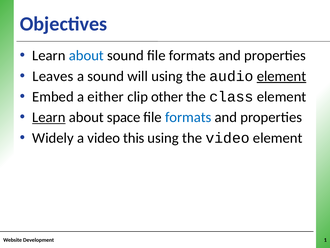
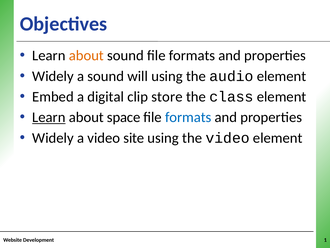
about at (86, 55) colour: blue -> orange
Leaves at (53, 76): Leaves -> Widely
element at (282, 76) underline: present -> none
either: either -> digital
other: other -> store
this: this -> site
